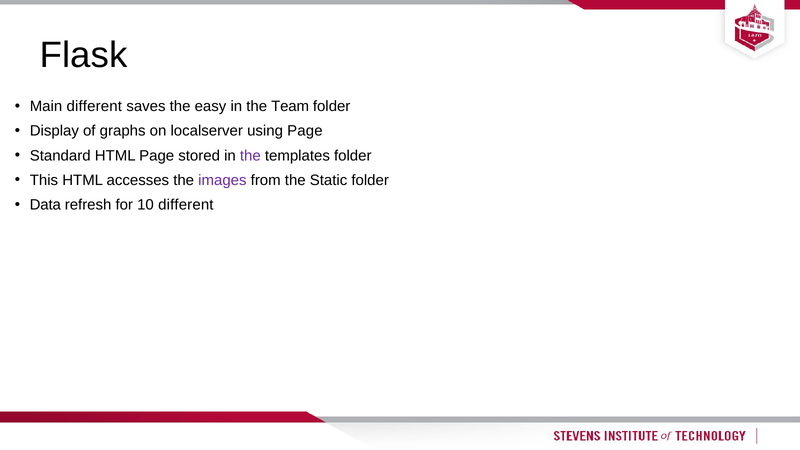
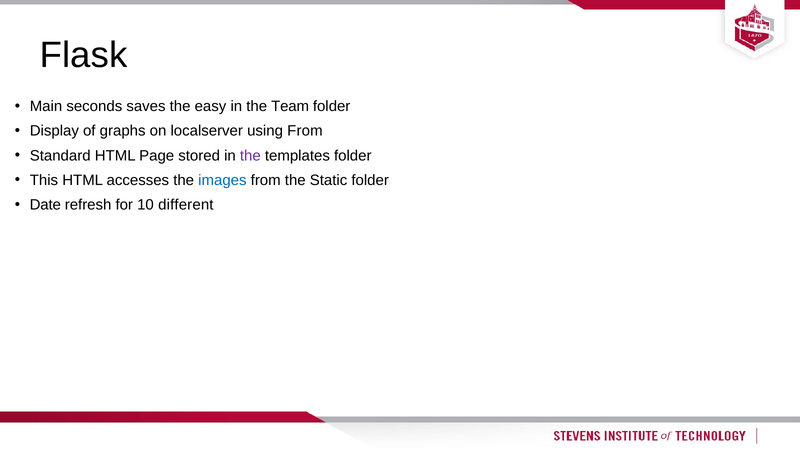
Main different: different -> seconds
using Page: Page -> From
images colour: purple -> blue
Data: Data -> Date
